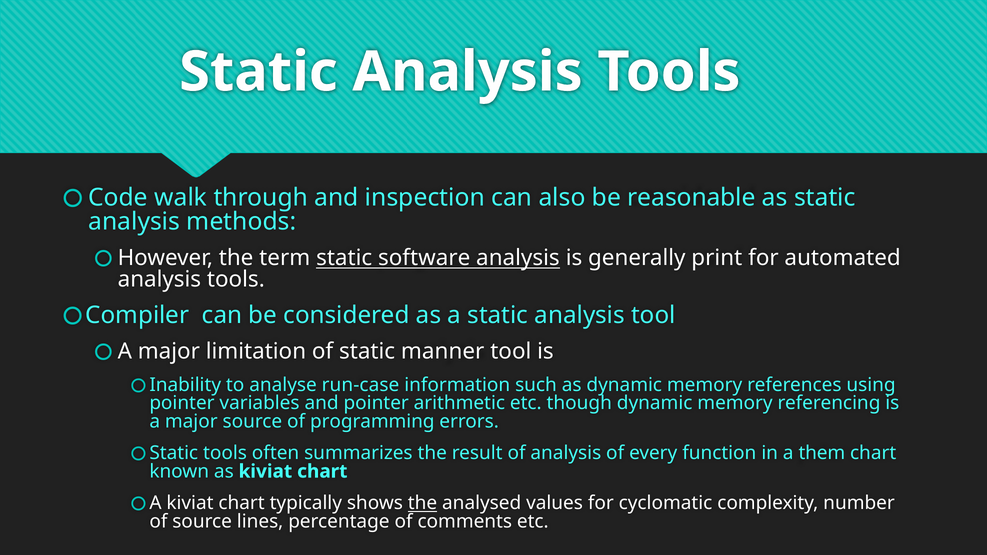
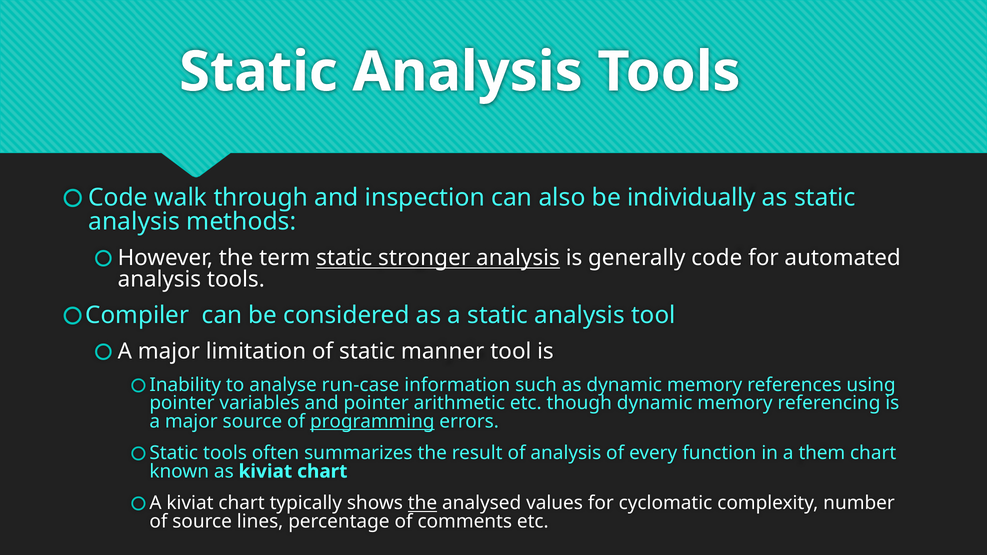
reasonable: reasonable -> individually
software: software -> stronger
print: print -> code
programming underline: none -> present
